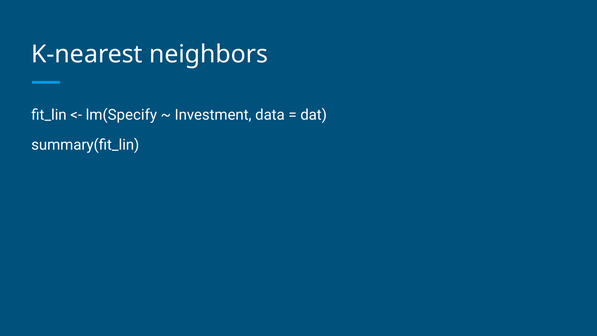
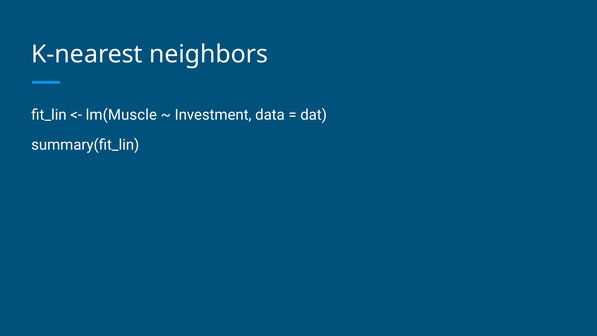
lm(Specify: lm(Specify -> lm(Muscle
